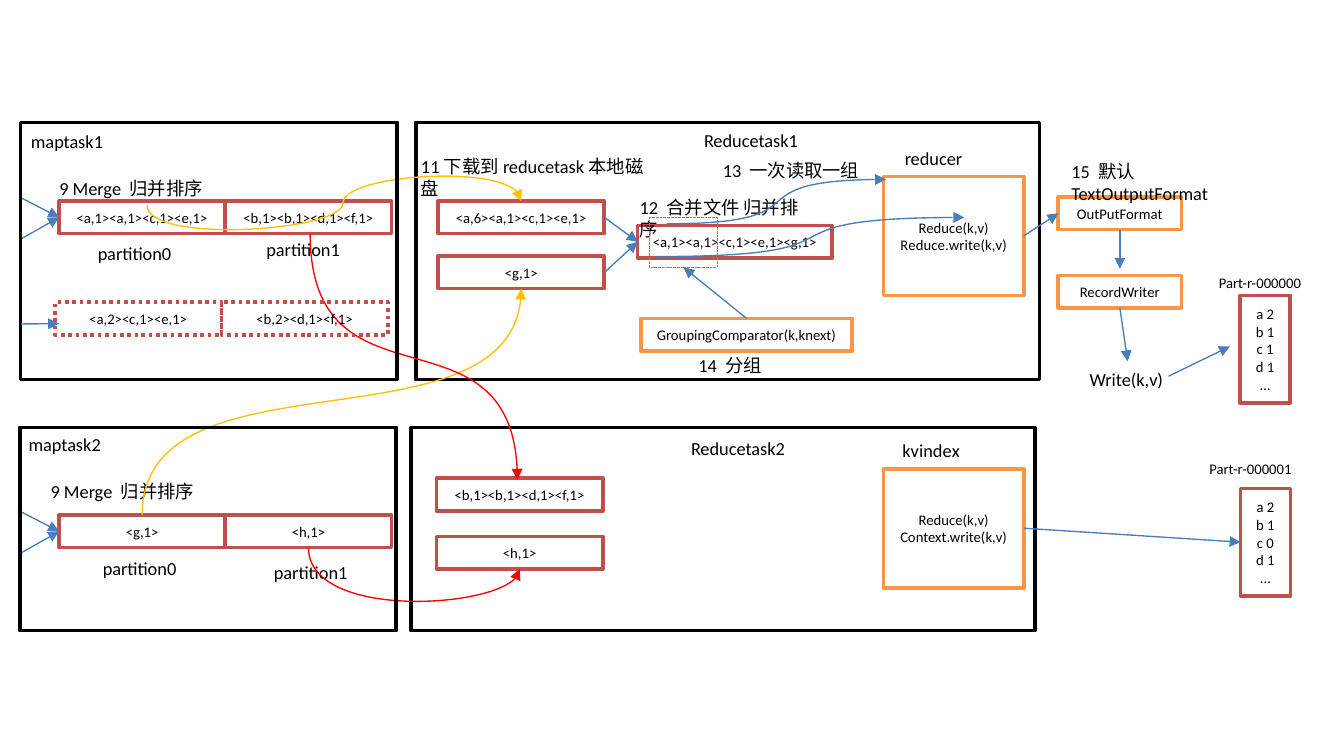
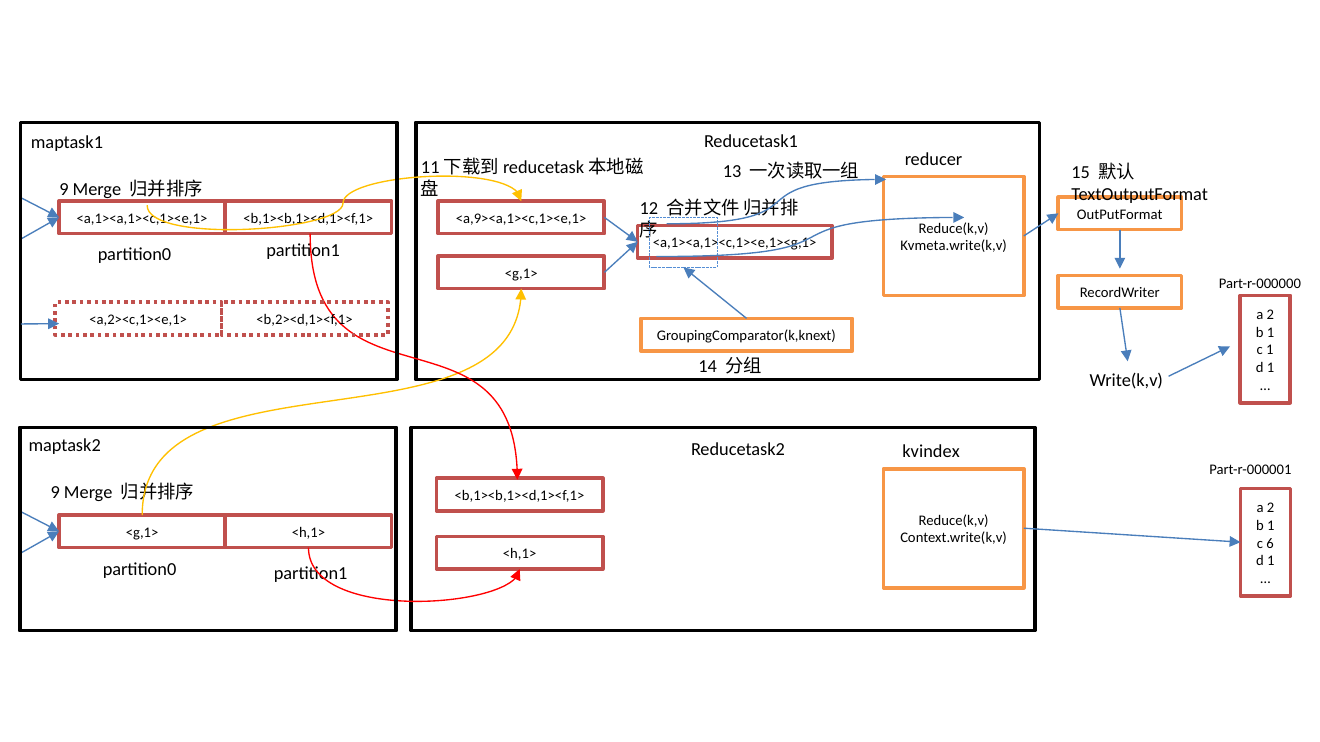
<a,6><a,1><c,1><e,1>: <a,6><a,1><c,1><e,1> -> <a,9><a,1><c,1><e,1>
Reduce.write(k,v: Reduce.write(k,v -> Kvmeta.write(k,v
0: 0 -> 6
